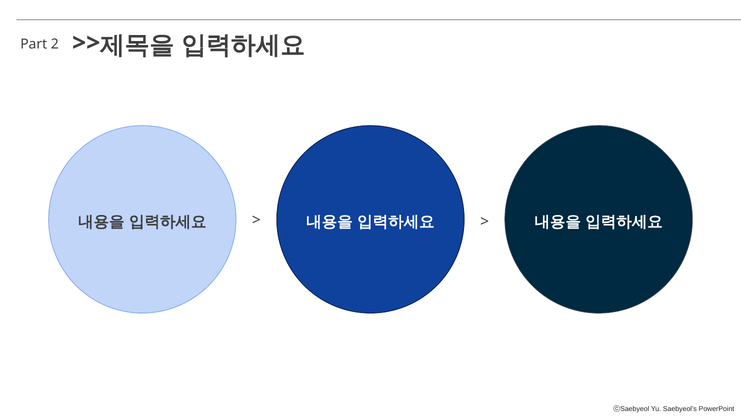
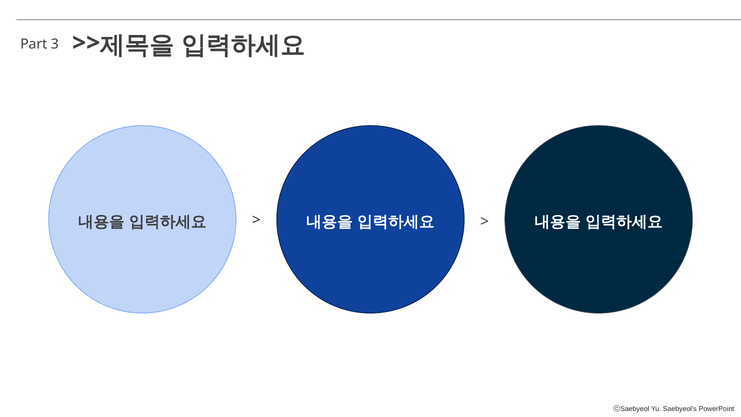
2: 2 -> 3
